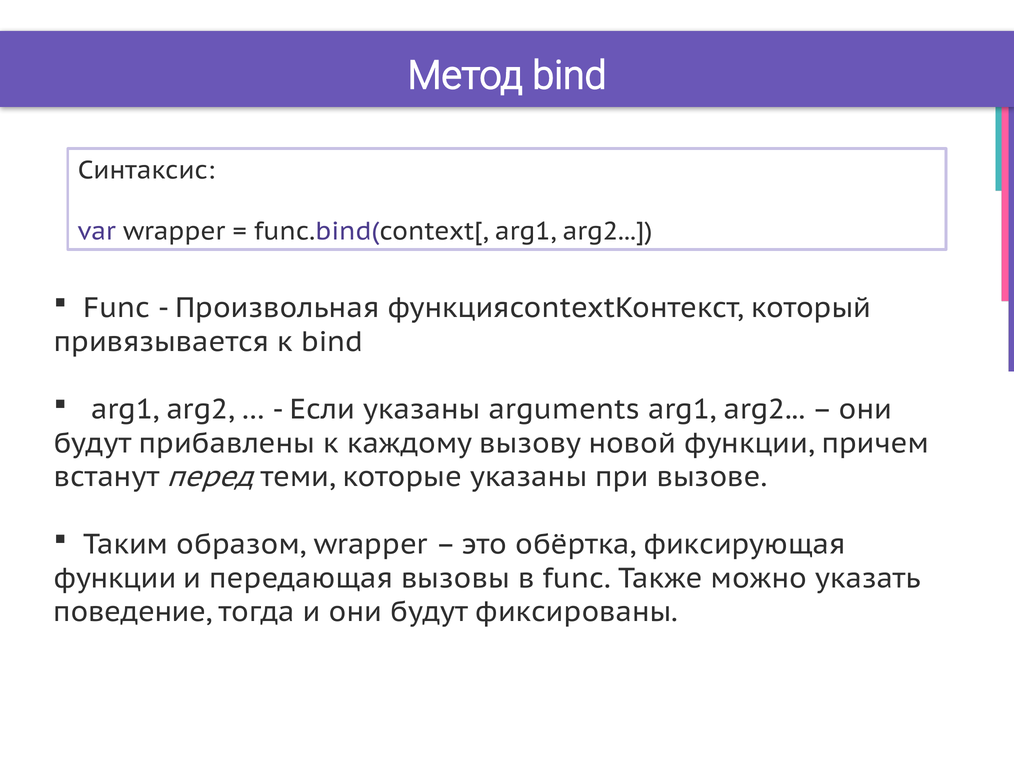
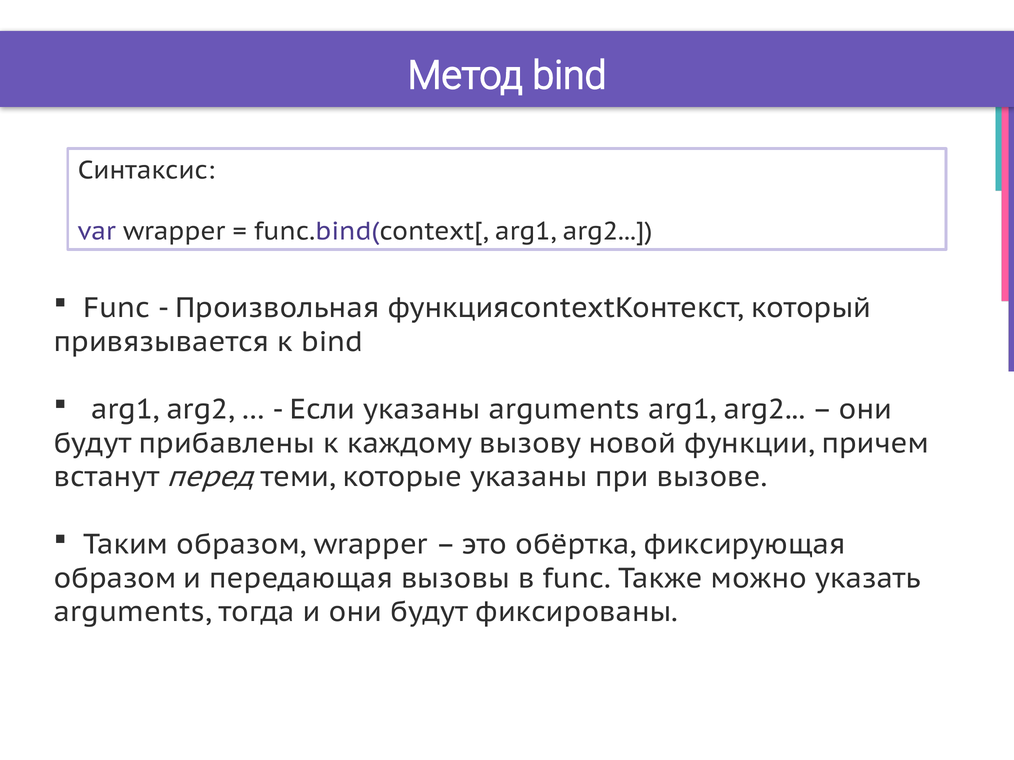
функции at (115, 579): функции -> образом
поведение at (133, 613): поведение -> arguments
